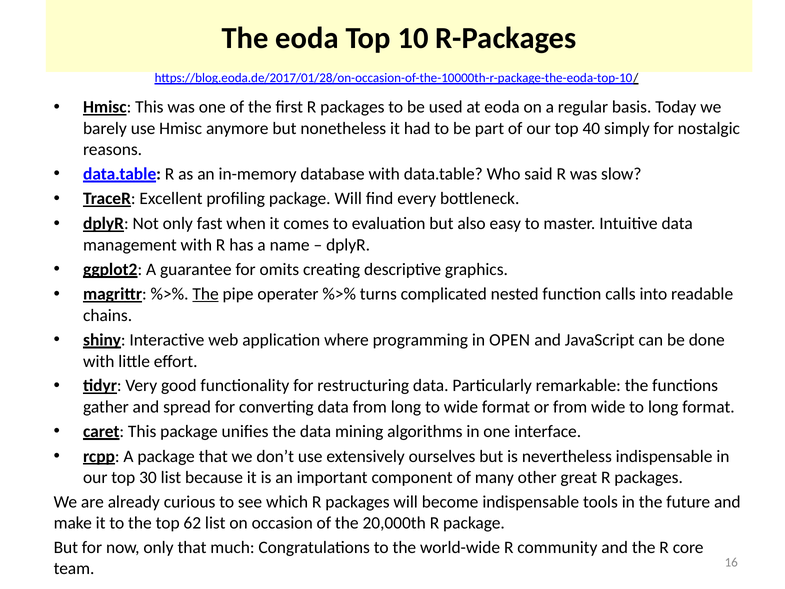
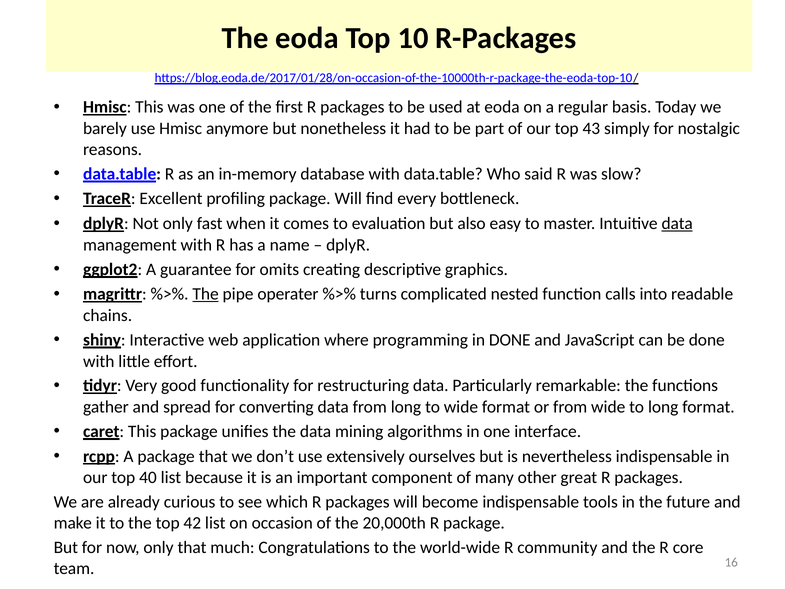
40: 40 -> 43
data at (677, 223) underline: none -> present
in OPEN: OPEN -> DONE
30: 30 -> 40
62: 62 -> 42
